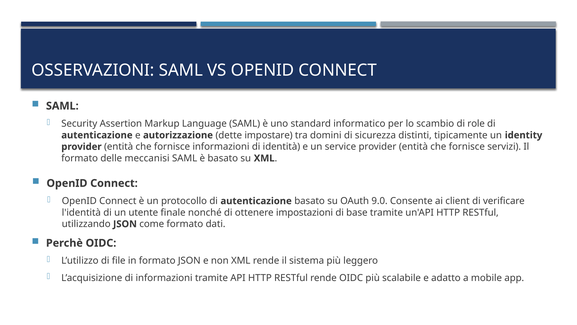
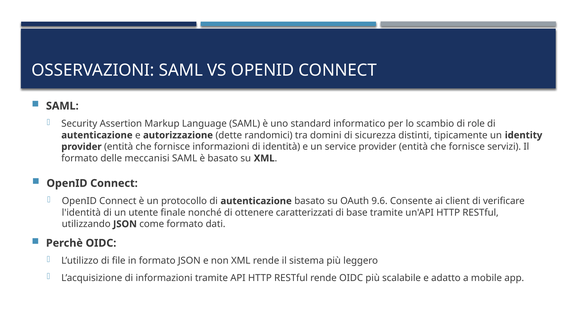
impostare: impostare -> randomici
9.0: 9.0 -> 9.6
impostazioni: impostazioni -> caratterizzati
